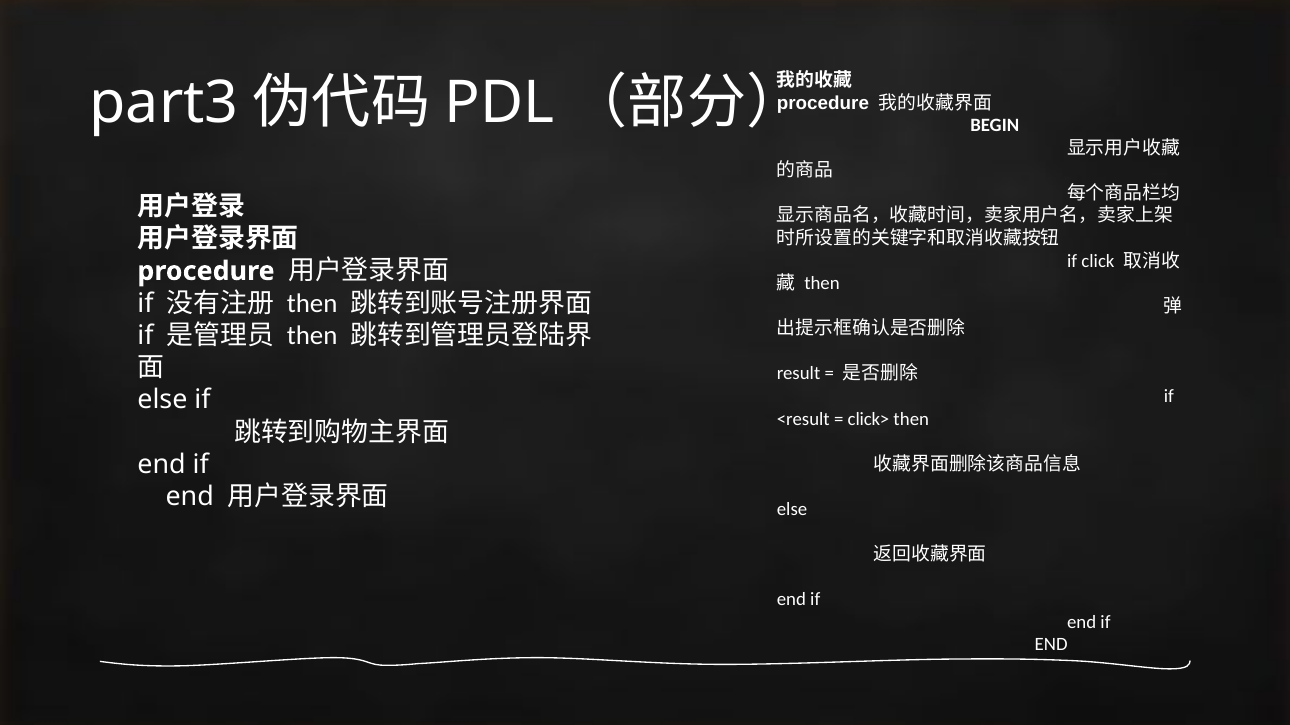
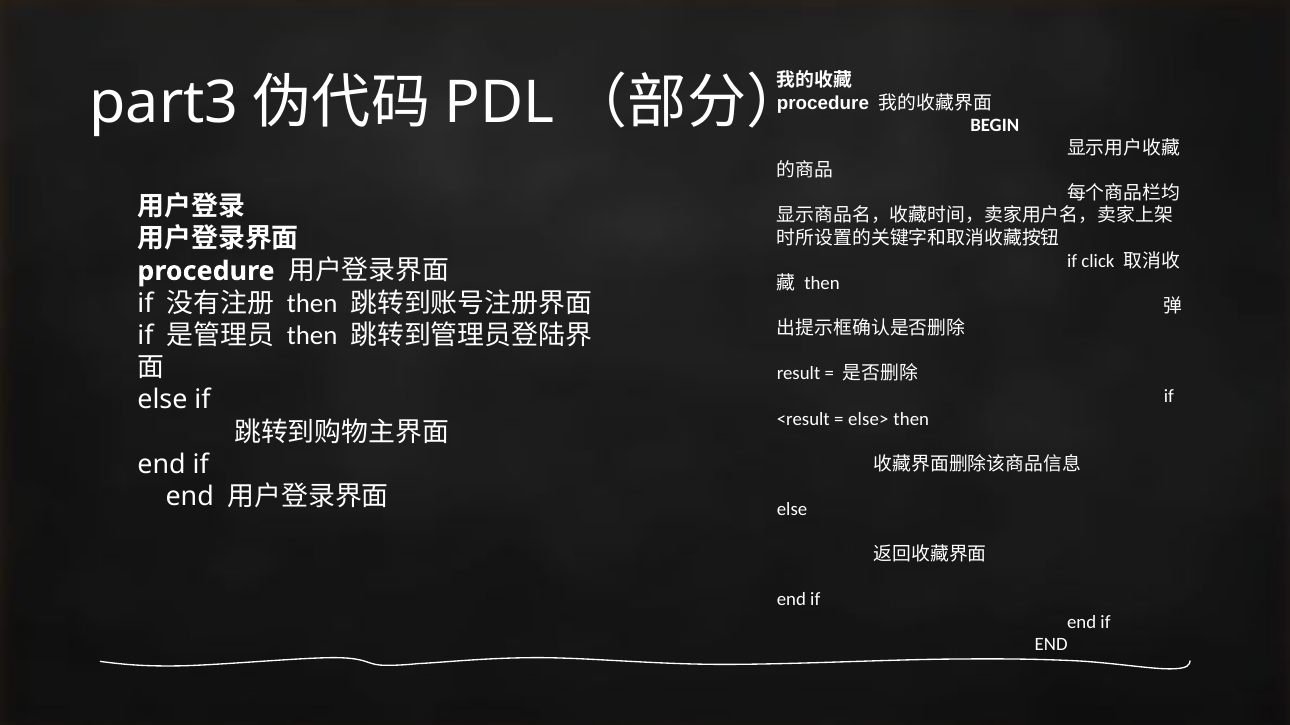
click>: click> -> else>
